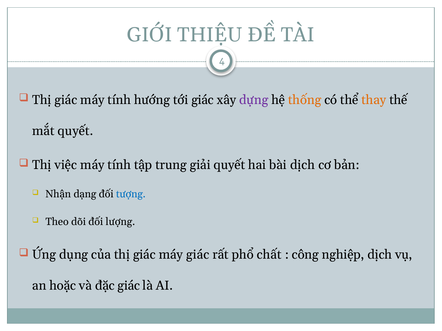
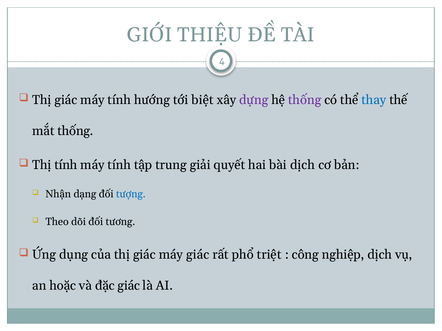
tới giác: giác -> biệt
thống at (305, 100) colour: orange -> purple
thay colour: orange -> blue
mắt quyết: quyết -> thống
Thị việc: việc -> tính
lượng: lượng -> tương
chất: chất -> triệt
